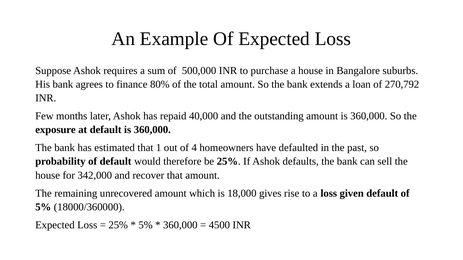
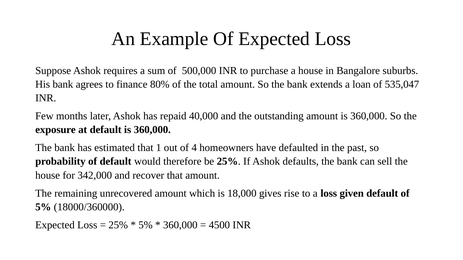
270,792: 270,792 -> 535,047
